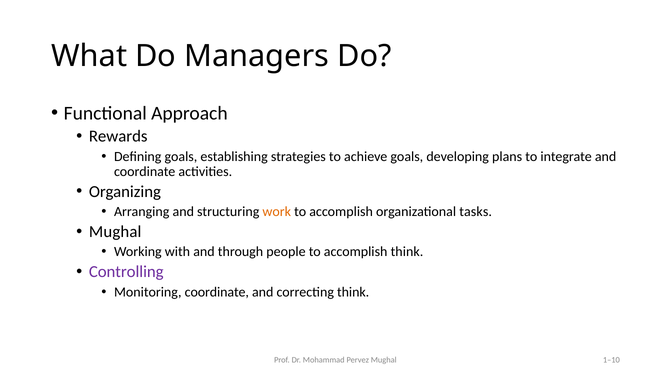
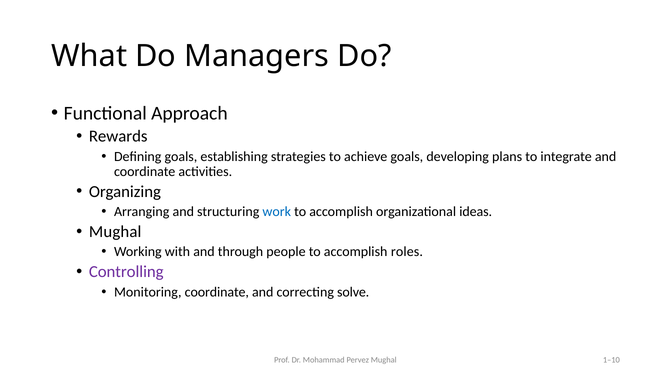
work colour: orange -> blue
tasks: tasks -> ideas
accomplish think: think -> roles
correcting think: think -> solve
